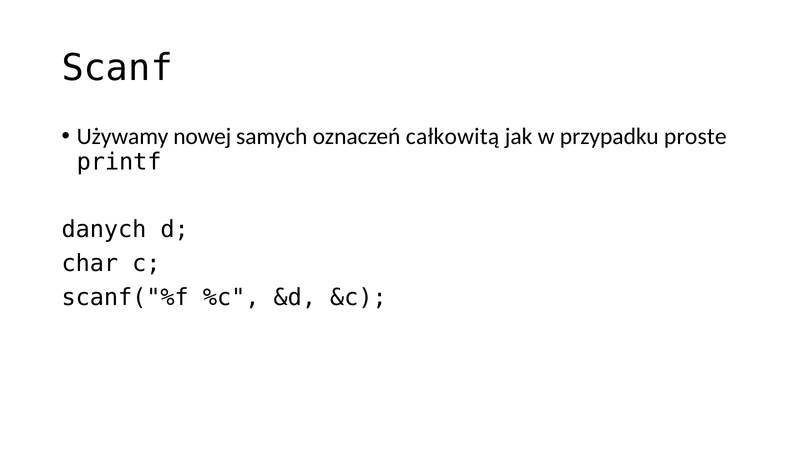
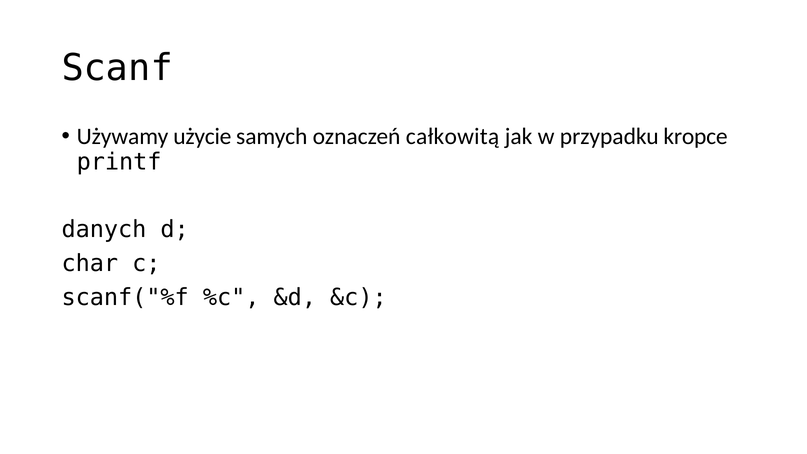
nowej: nowej -> użycie
proste: proste -> kropce
